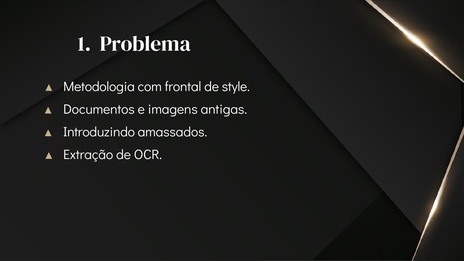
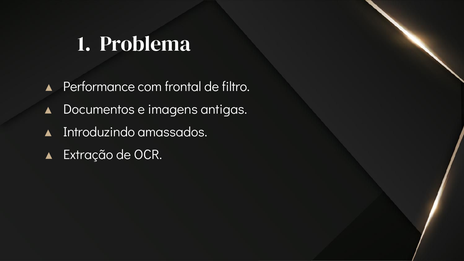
Metodologia: Metodologia -> Performance
style: style -> filtro
